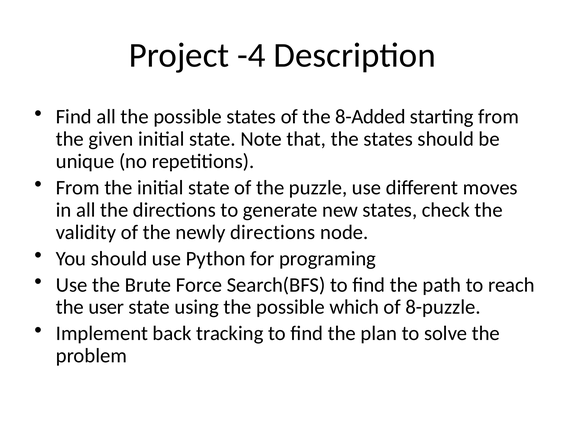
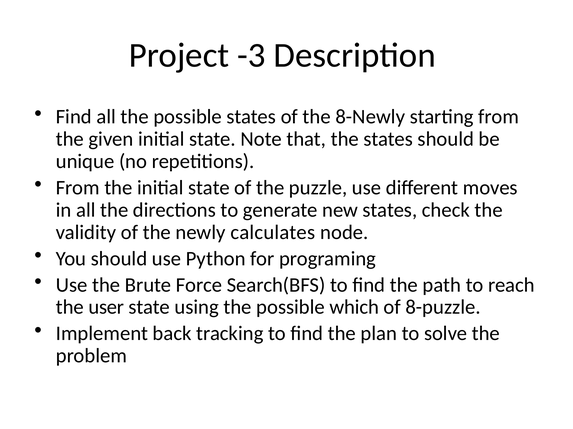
-4: -4 -> -3
8-Added: 8-Added -> 8-Newly
newly directions: directions -> calculates
